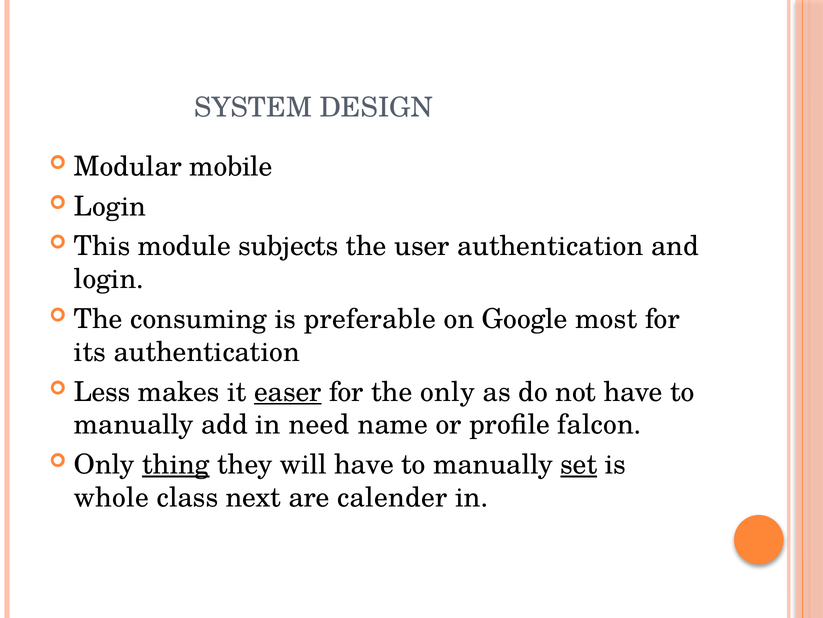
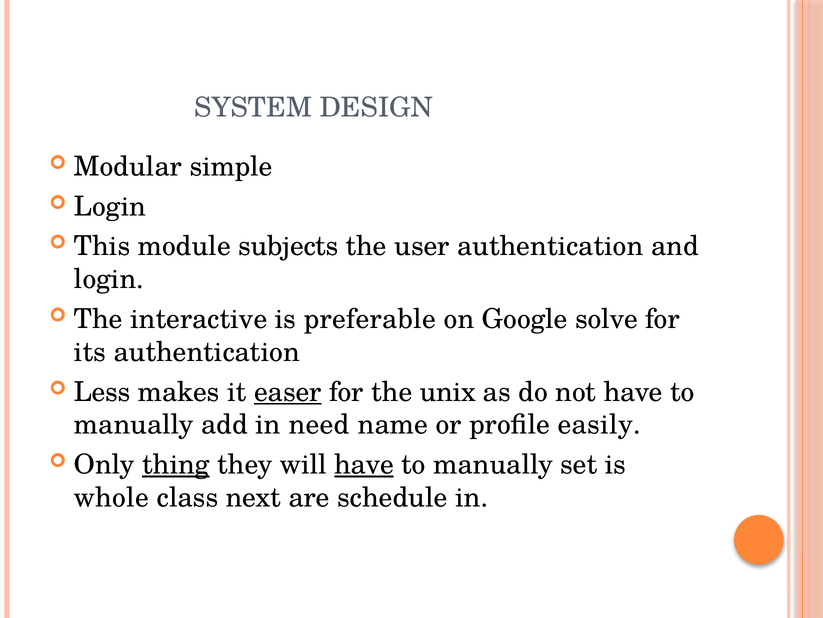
mobile: mobile -> simple
consuming: consuming -> interactive
most: most -> solve
the only: only -> unix
falcon: falcon -> easily
have at (364, 464) underline: none -> present
set underline: present -> none
calender: calender -> schedule
